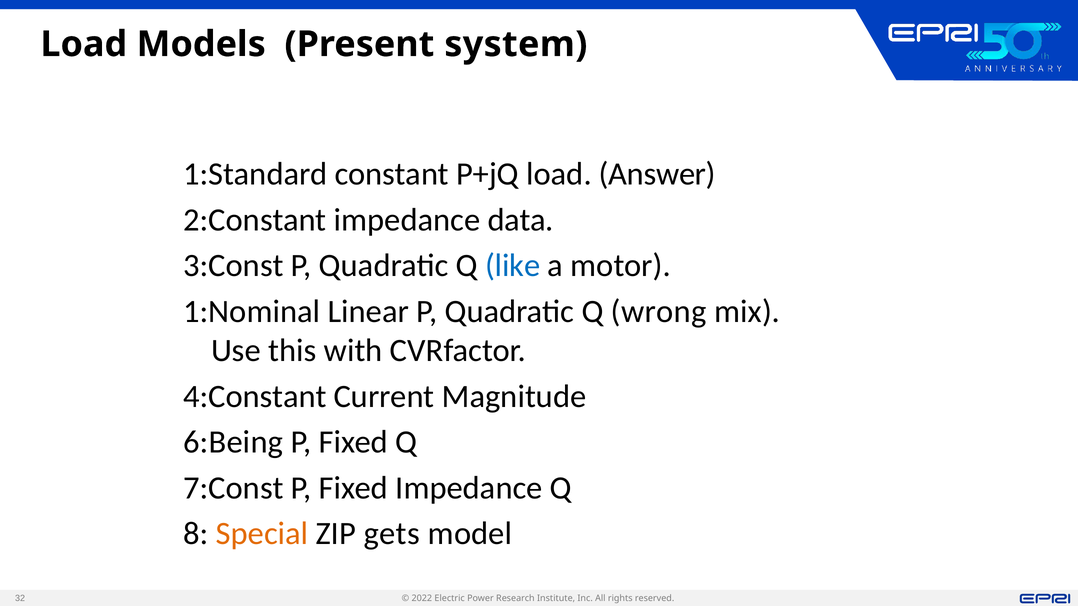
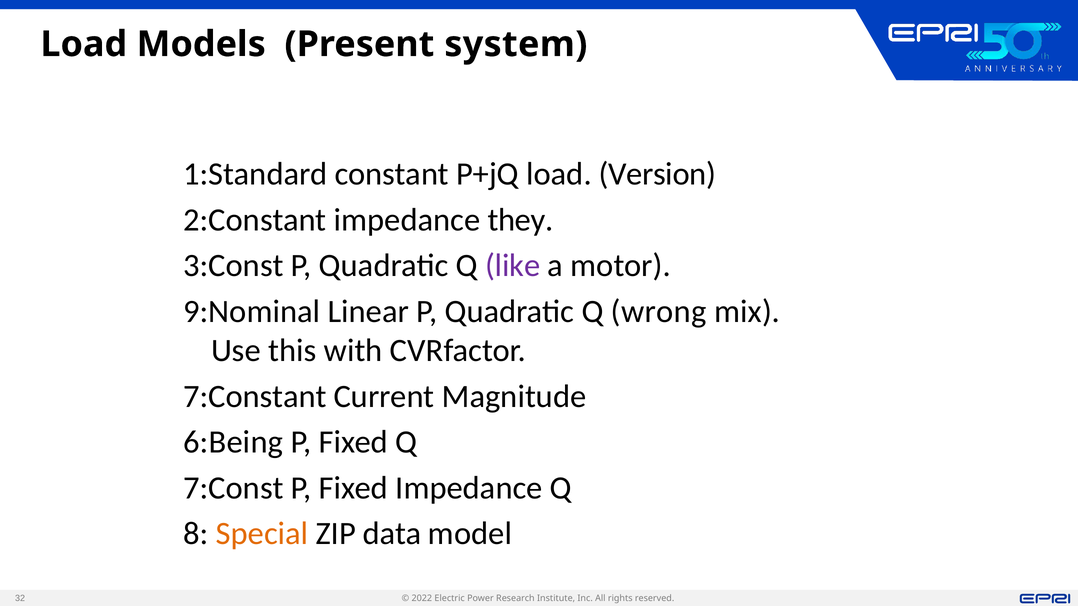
Answer: Answer -> Version
data: data -> they
like colour: blue -> purple
1:Nominal: 1:Nominal -> 9:Nominal
4:Constant: 4:Constant -> 7:Constant
gets: gets -> data
